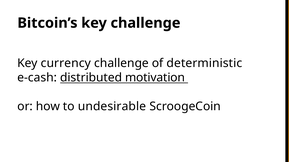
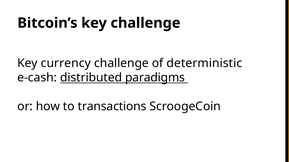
motivation: motivation -> paradigms
undesirable: undesirable -> transactions
